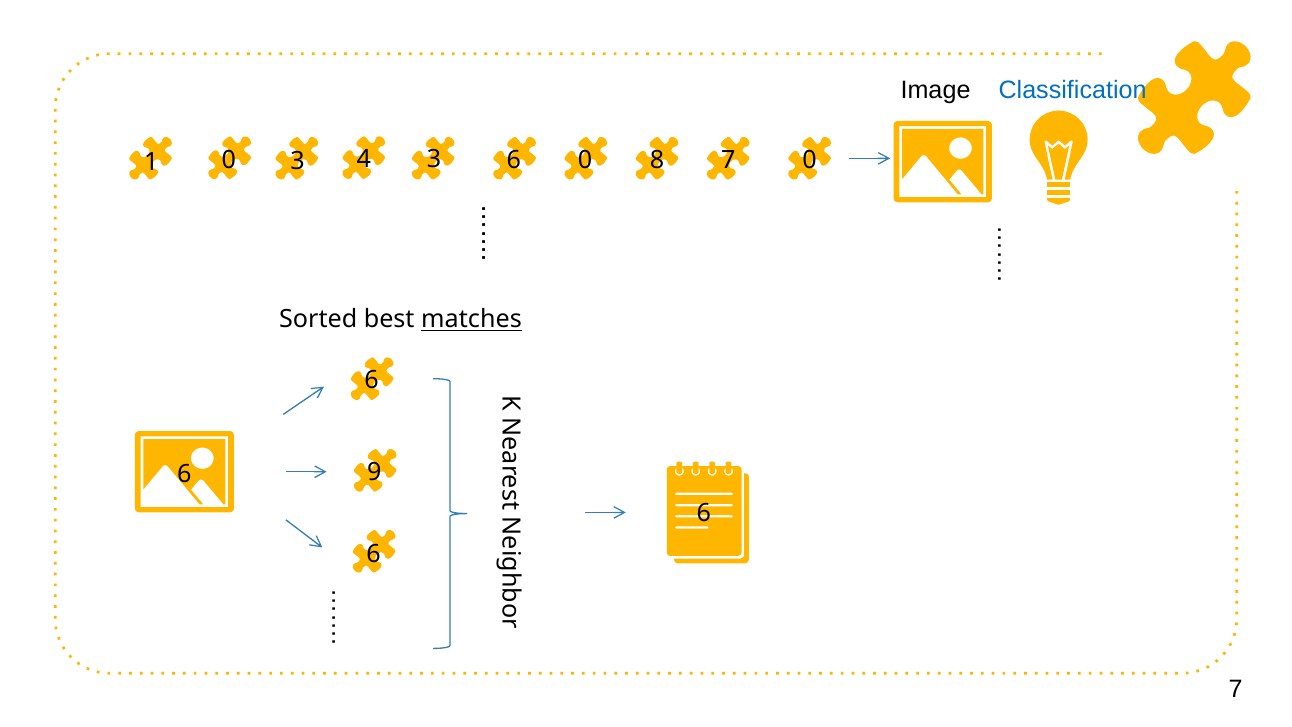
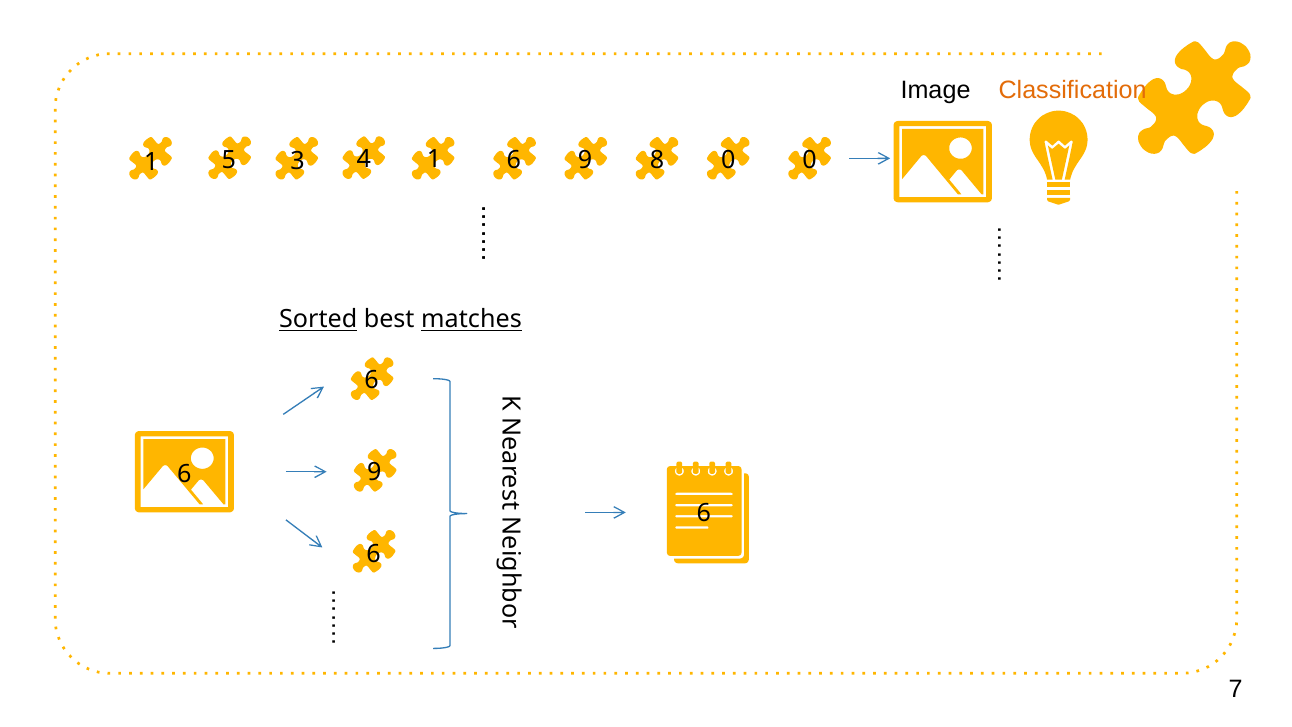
Classification colour: blue -> orange
1 0: 0 -> 5
4 3: 3 -> 1
0 at (585, 160): 0 -> 9
8 7: 7 -> 0
Sorted underline: none -> present
